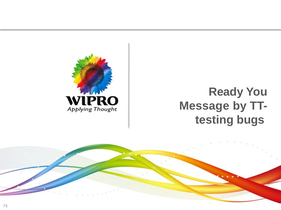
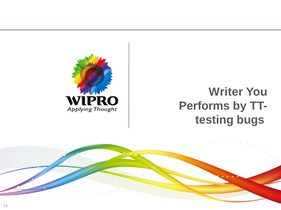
Ready: Ready -> Writer
Message: Message -> Performs
